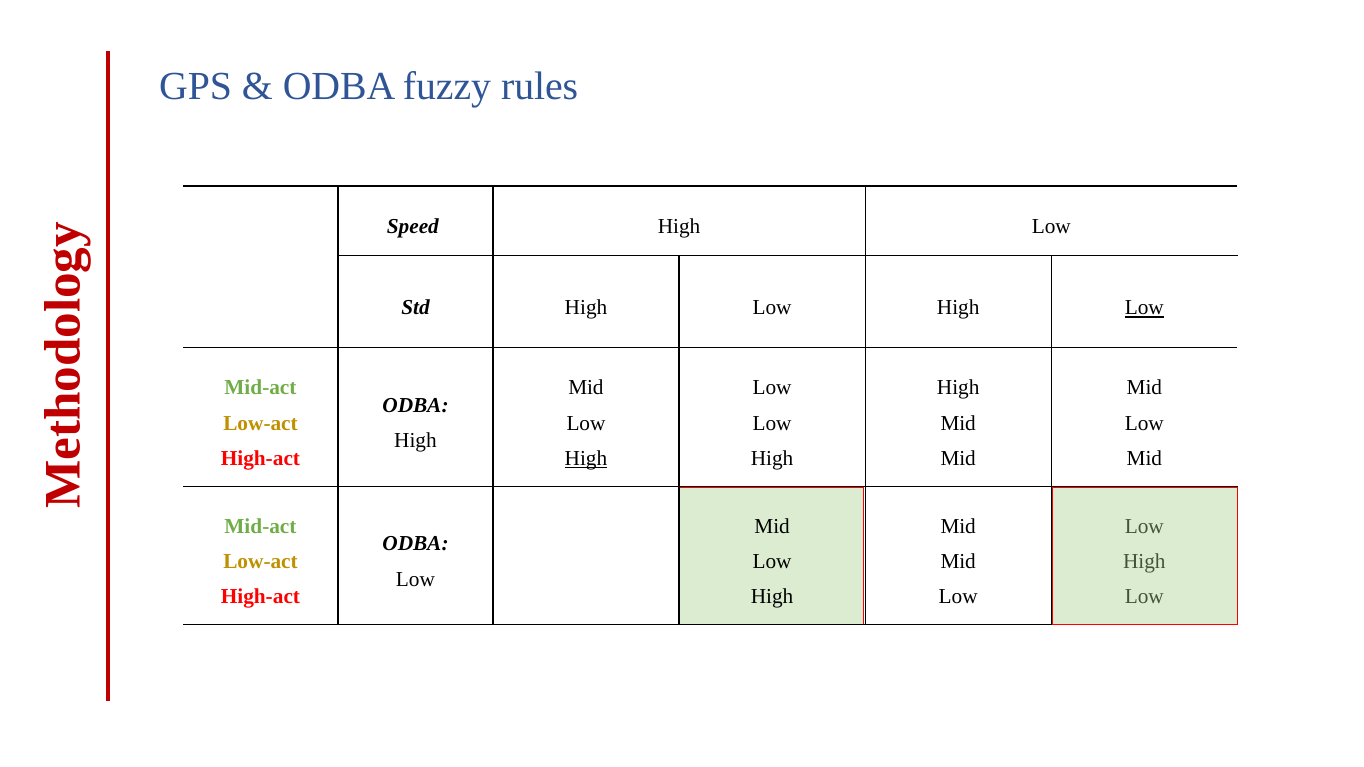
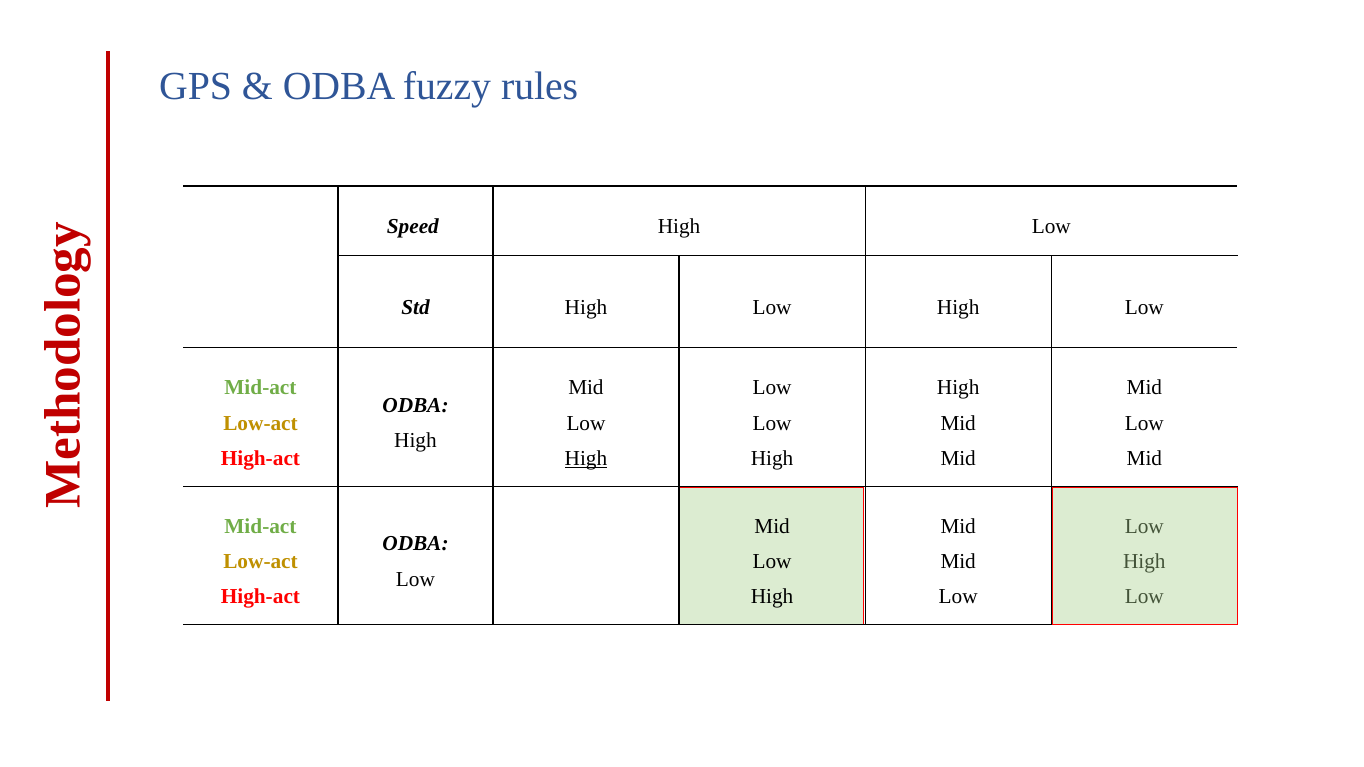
Low at (1144, 308) underline: present -> none
